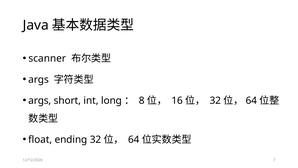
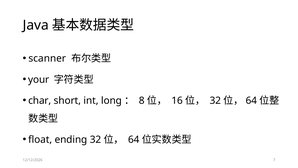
args at (39, 79): args -> your
args at (40, 100): args -> char
